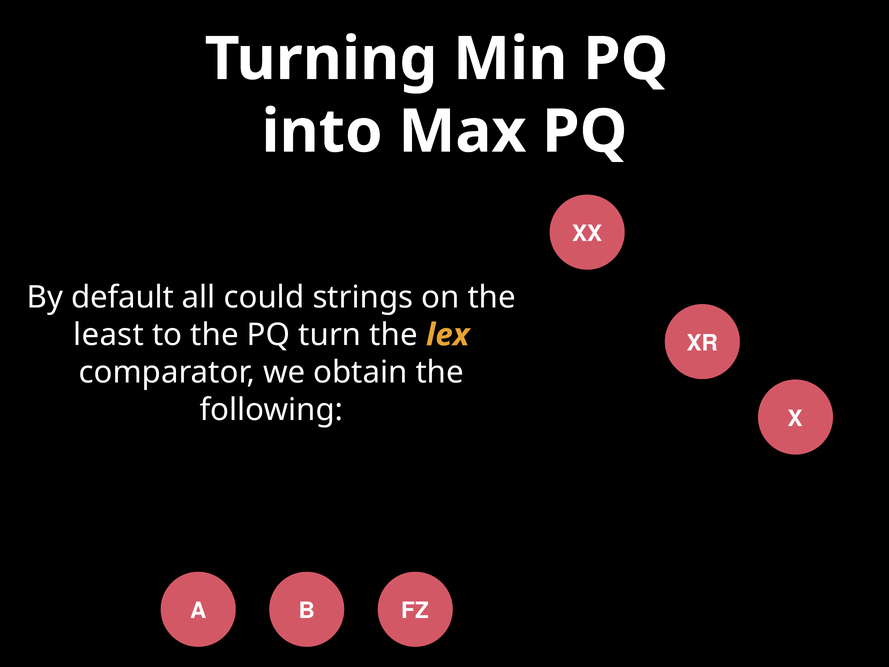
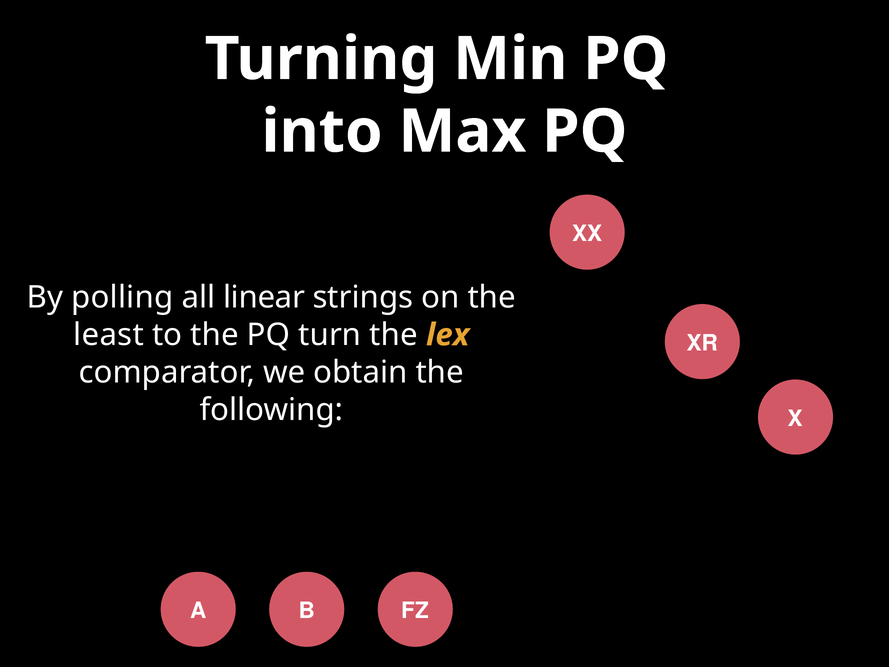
default: default -> polling
could: could -> linear
